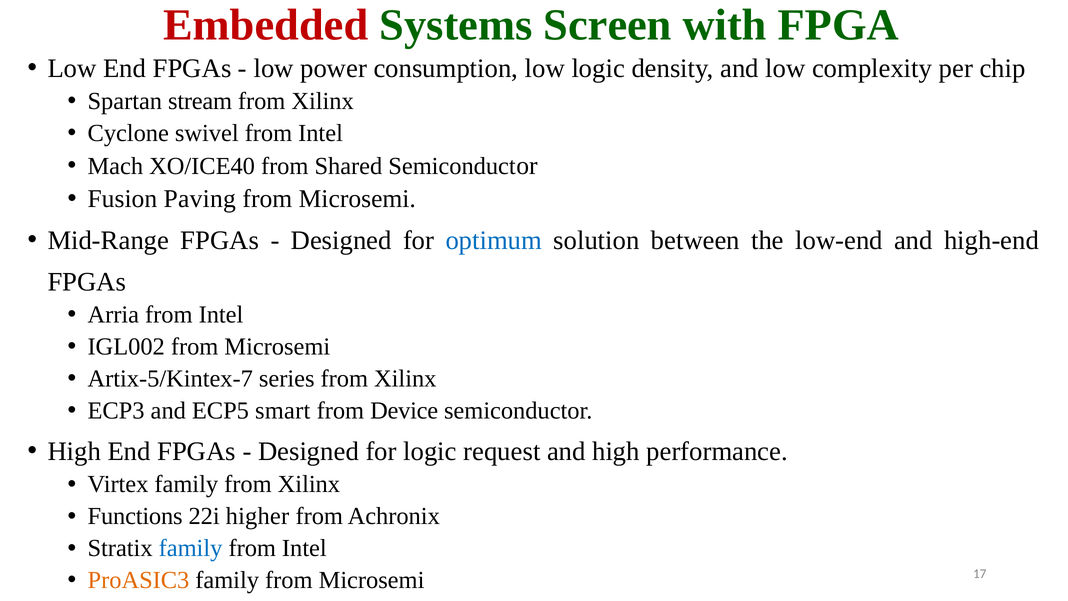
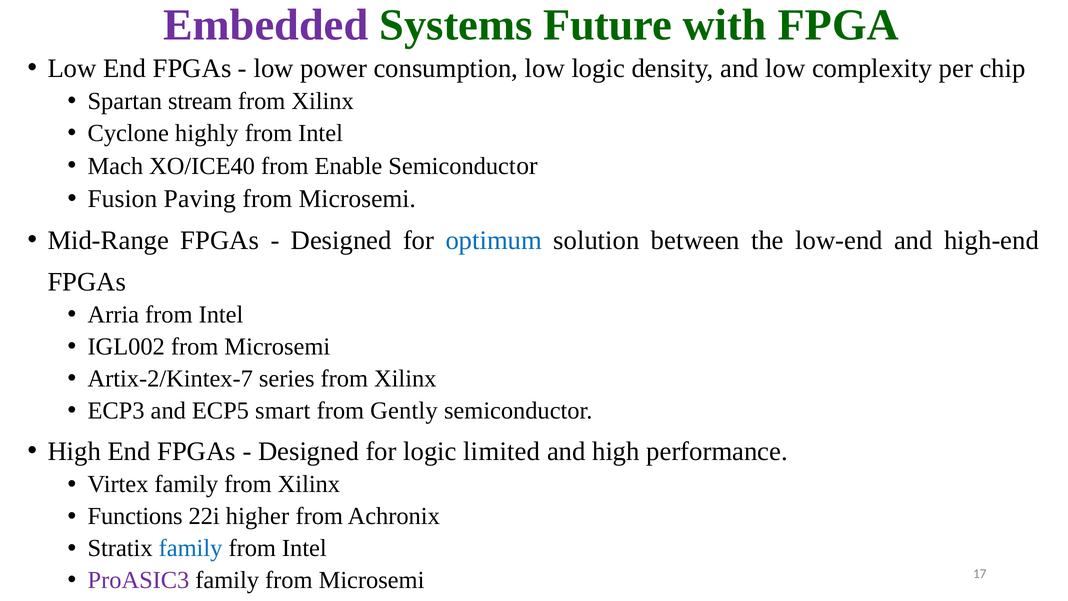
Embedded colour: red -> purple
Screen: Screen -> Future
swivel: swivel -> highly
Shared: Shared -> Enable
Artix-5/Kintex-7: Artix-5/Kintex-7 -> Artix-2/Kintex-7
Device: Device -> Gently
request: request -> limited
ProASIC3 colour: orange -> purple
